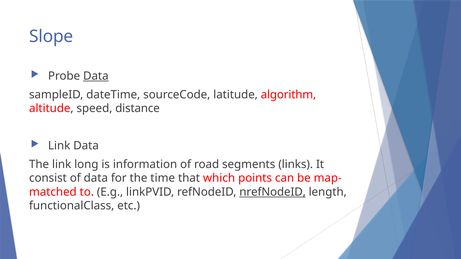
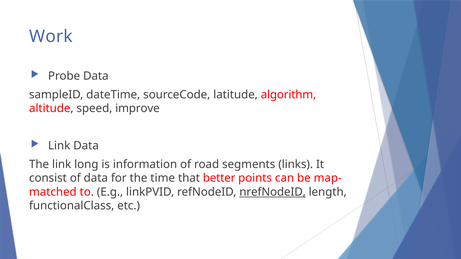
Slope: Slope -> Work
Data at (96, 76) underline: present -> none
distance: distance -> improve
which: which -> better
